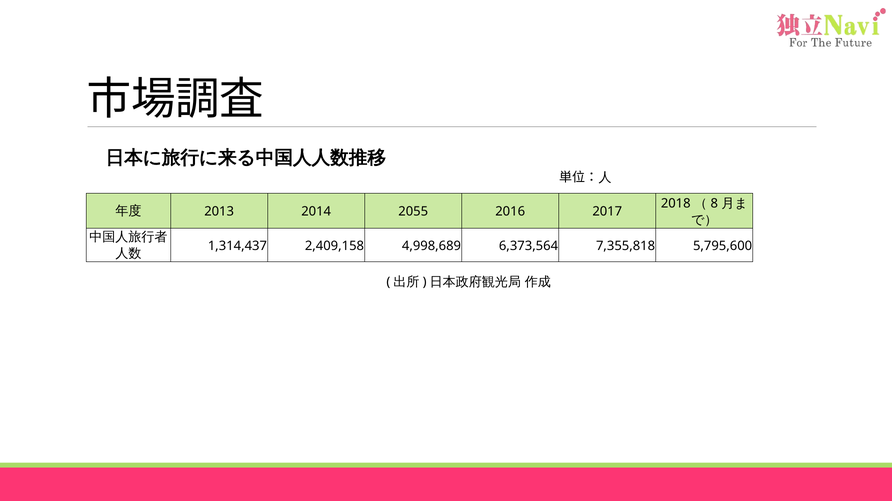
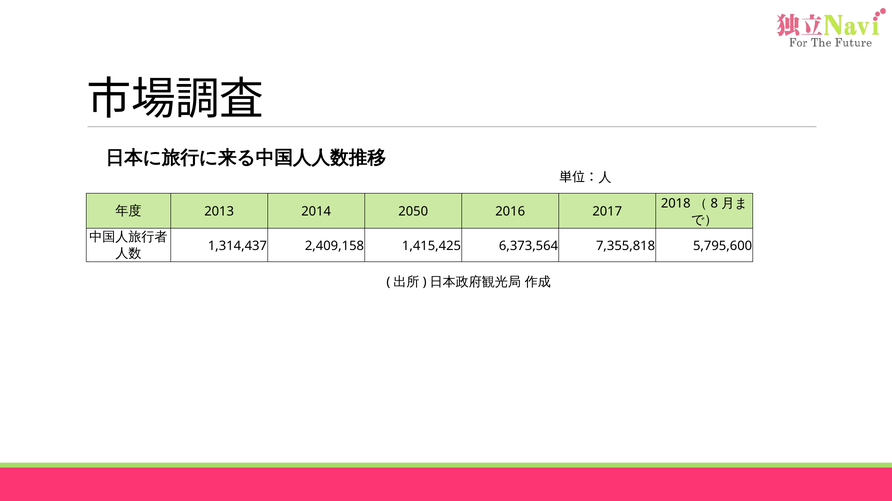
2055: 2055 -> 2050
4,998,689: 4,998,689 -> 1,415,425
